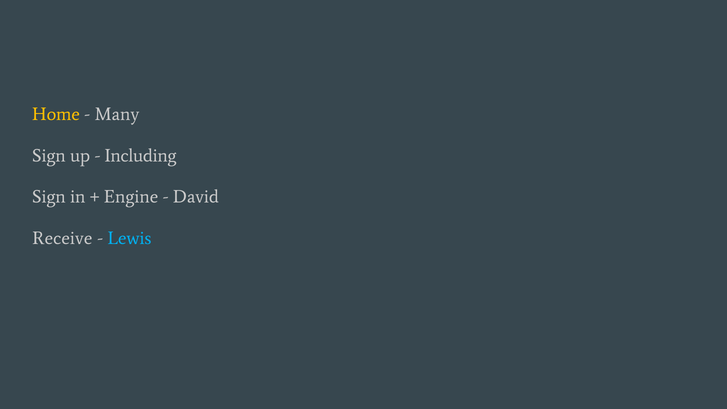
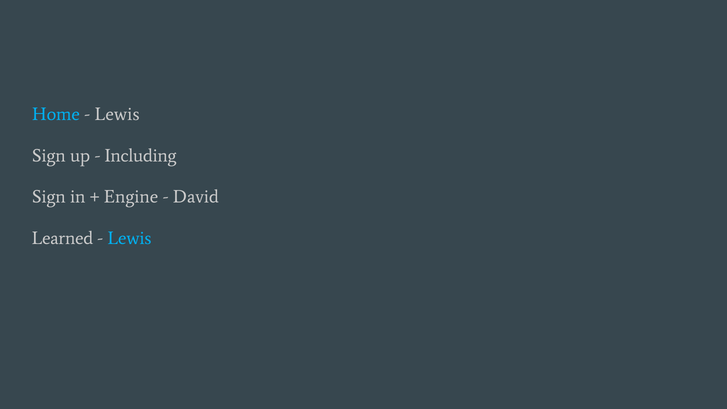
Home colour: yellow -> light blue
Many at (117, 114): Many -> Lewis
Receive: Receive -> Learned
